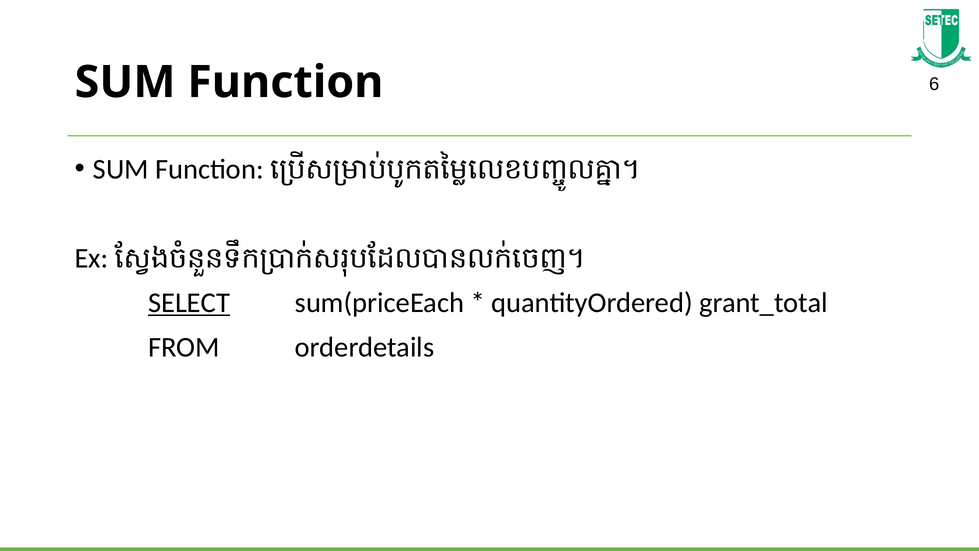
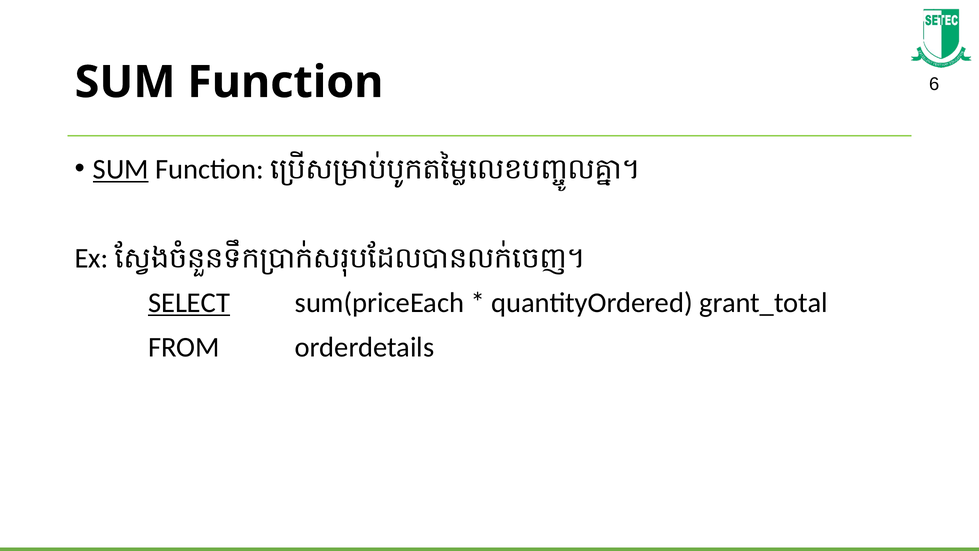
SUM at (121, 169) underline: none -> present
